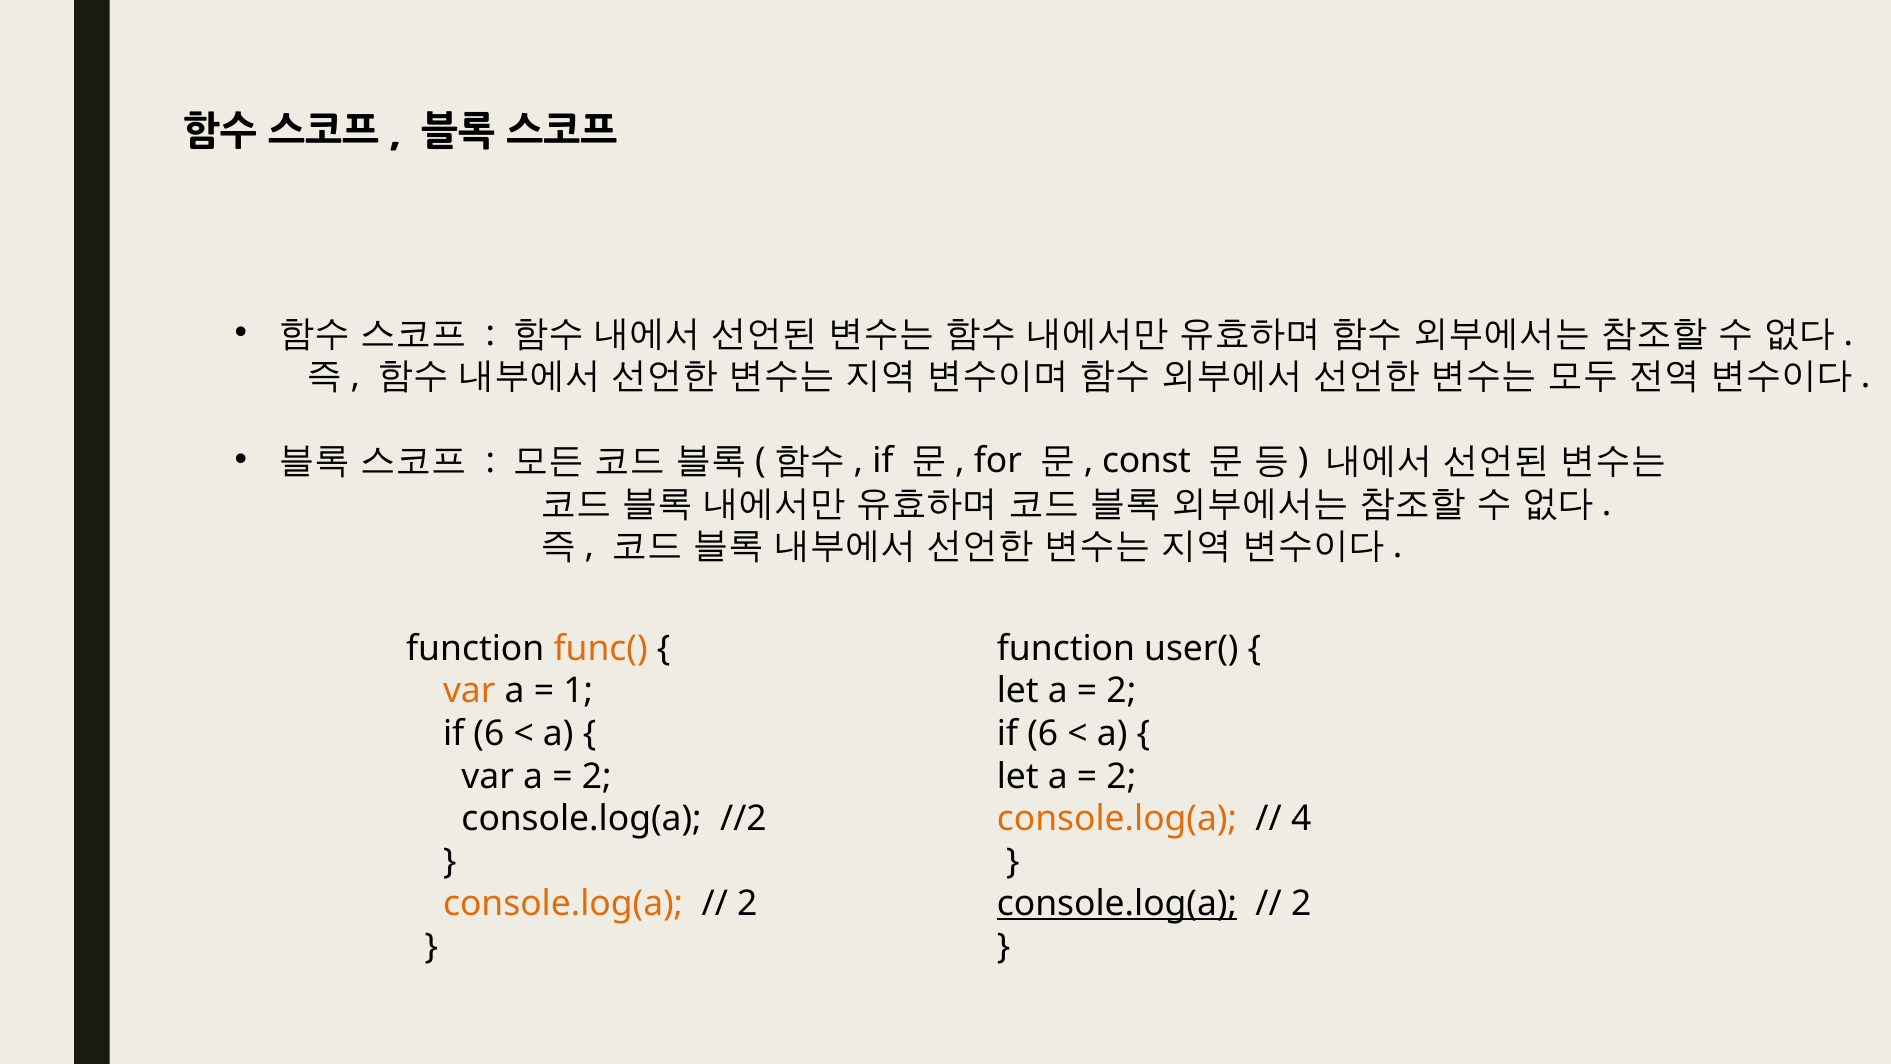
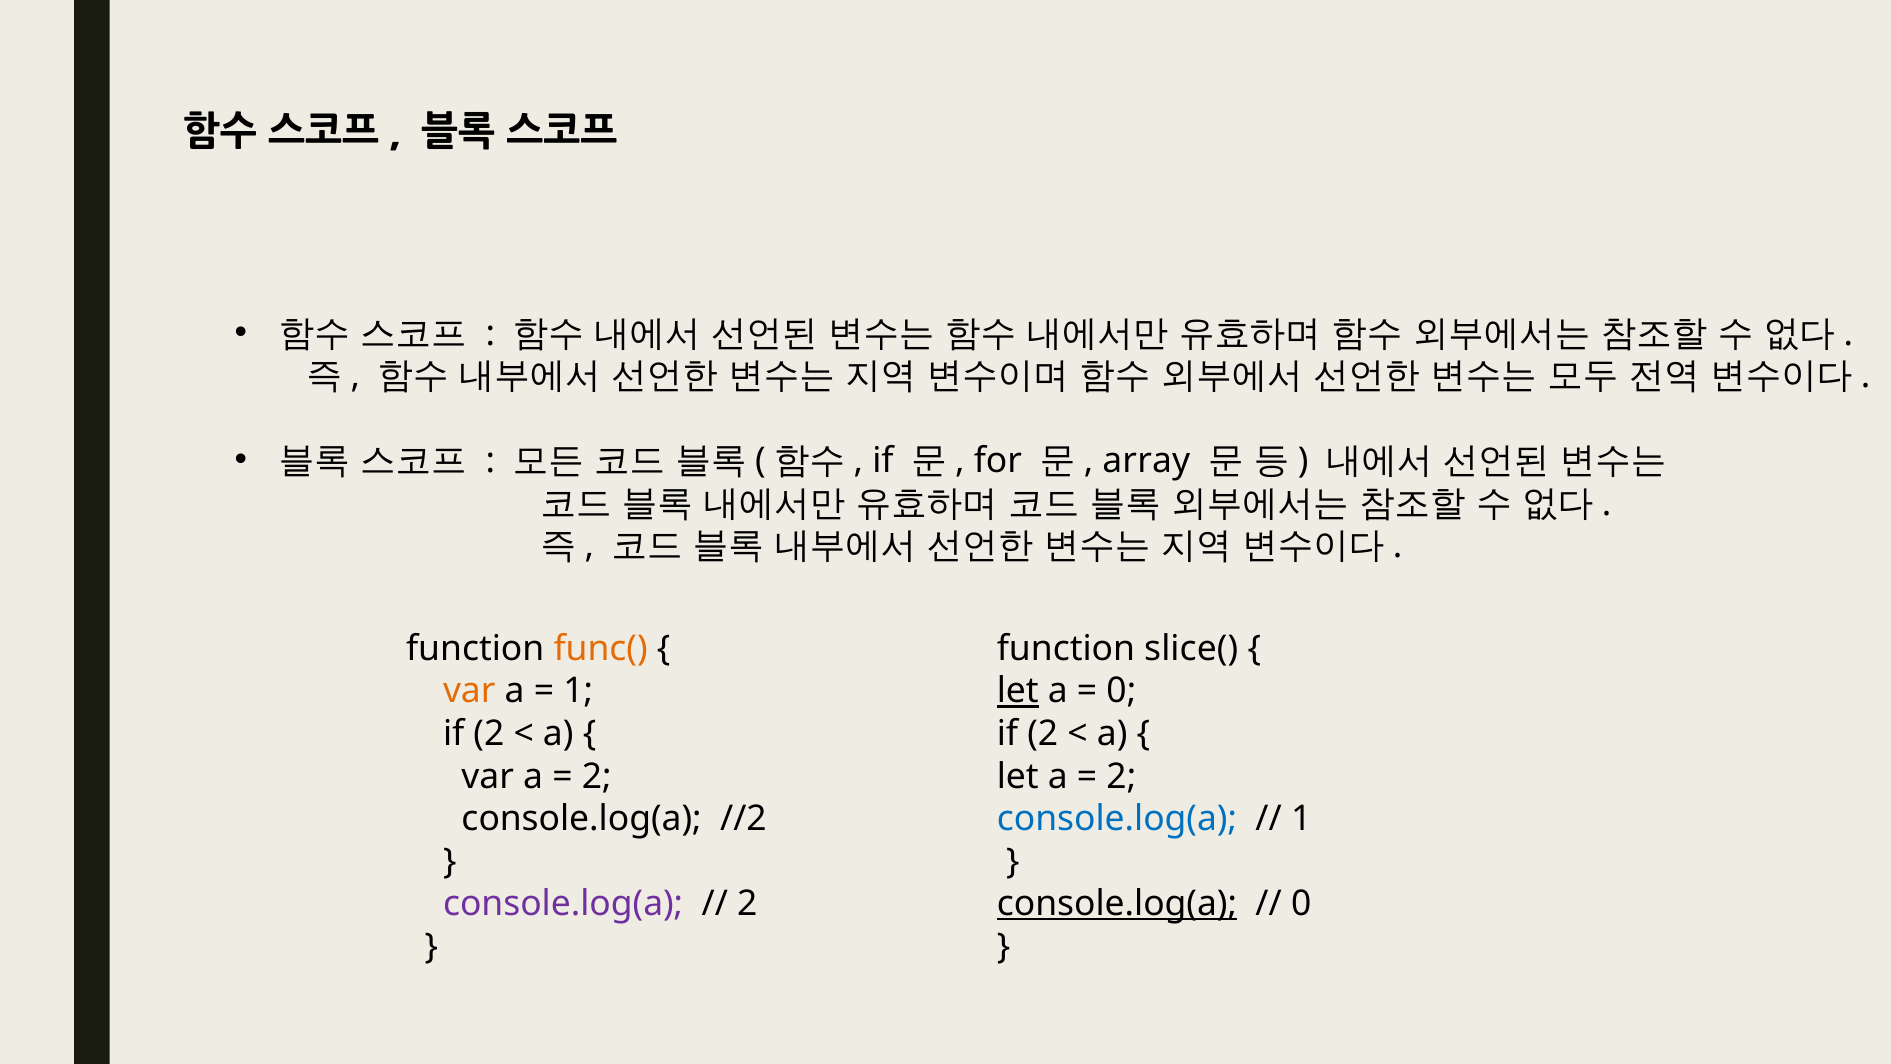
const: const -> array
user(: user( -> slice(
let at (1018, 691) underline: none -> present
2 at (1121, 691): 2 -> 0
6 at (489, 734): 6 -> 2
6 at (1043, 734): 6 -> 2
console.log(a at (1117, 819) colour: orange -> blue
4 at (1301, 819): 4 -> 1
console.log(a at (563, 904) colour: orange -> purple
2 at (1301, 904): 2 -> 0
